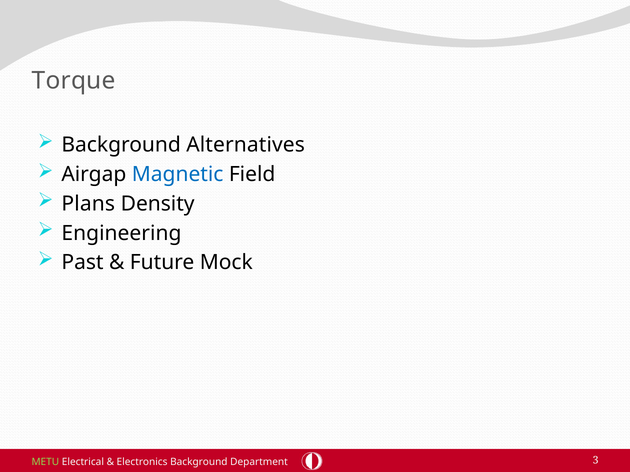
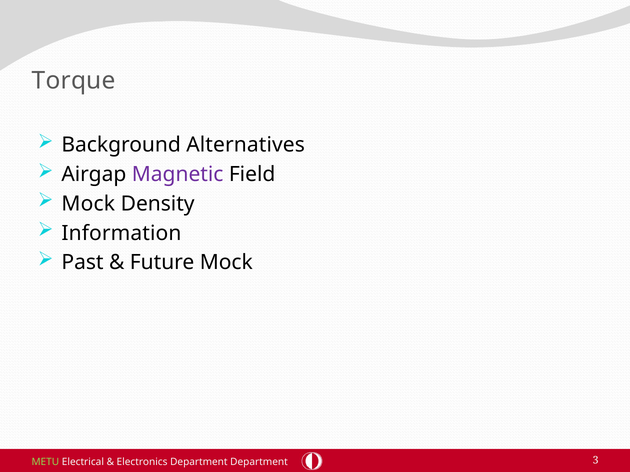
Magnetic colour: blue -> purple
Plans at (88, 204): Plans -> Mock
Engineering: Engineering -> Information
Electronics Background: Background -> Department
